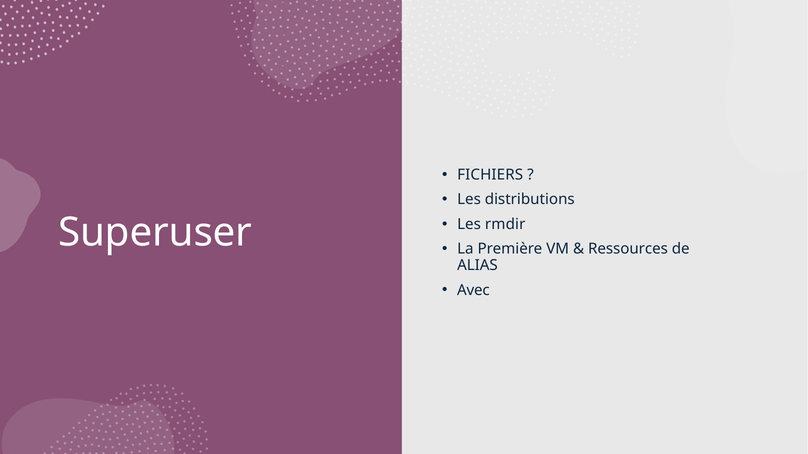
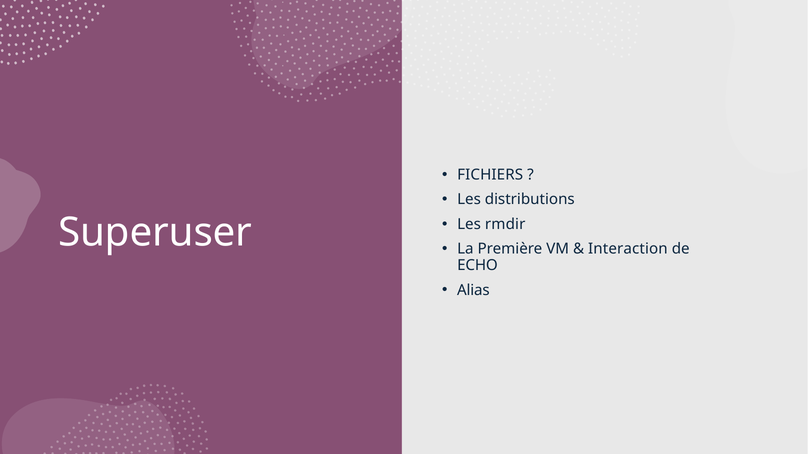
Ressources: Ressources -> Interaction
ALIAS: ALIAS -> ECHO
Avec: Avec -> Alias
